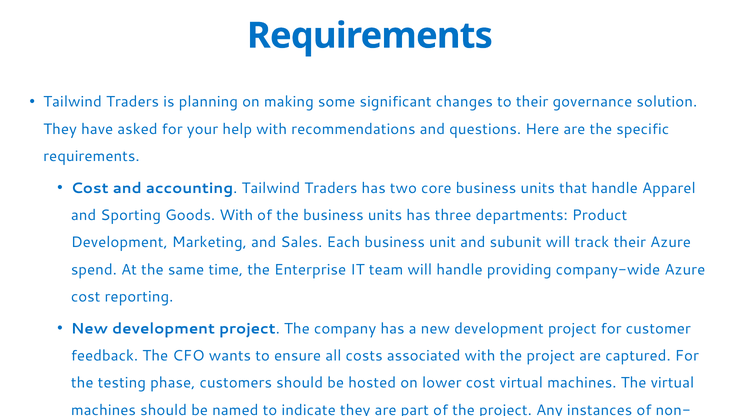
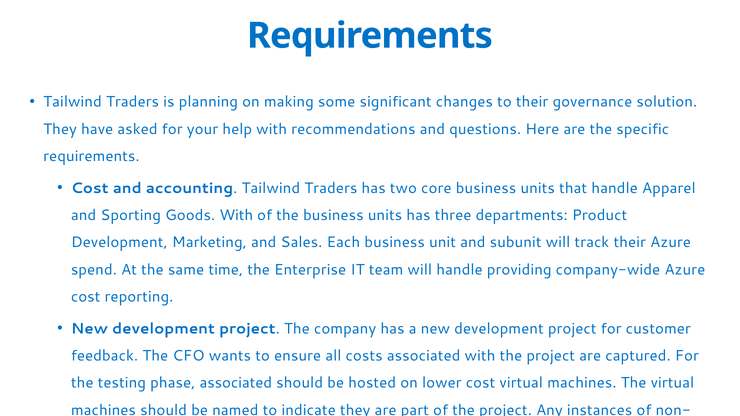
phase customers: customers -> associated
